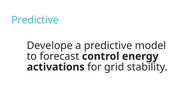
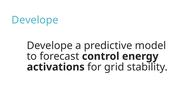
Predictive at (35, 20): Predictive -> Develope
